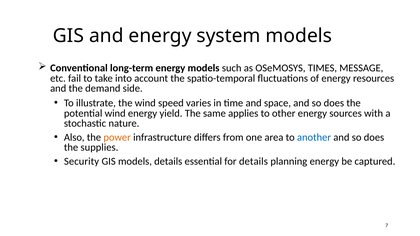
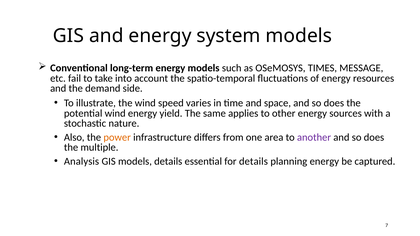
another colour: blue -> purple
supplies: supplies -> multiple
Security: Security -> Analysis
